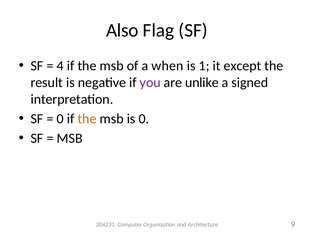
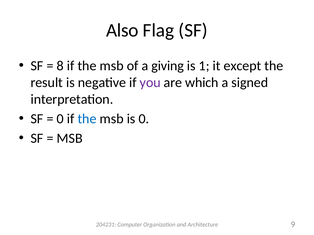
4: 4 -> 8
when: when -> giving
unlike: unlike -> which
the at (87, 119) colour: orange -> blue
